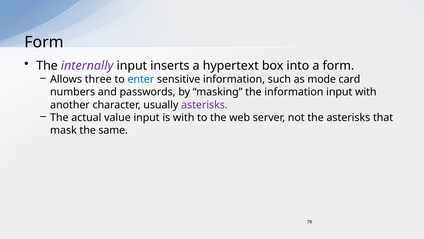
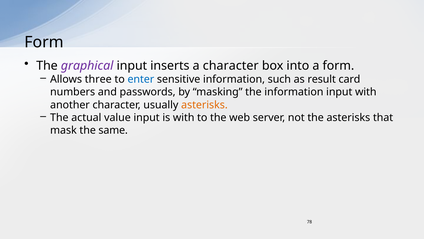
internally: internally -> graphical
a hypertext: hypertext -> character
mode: mode -> result
asterisks at (204, 105) colour: purple -> orange
